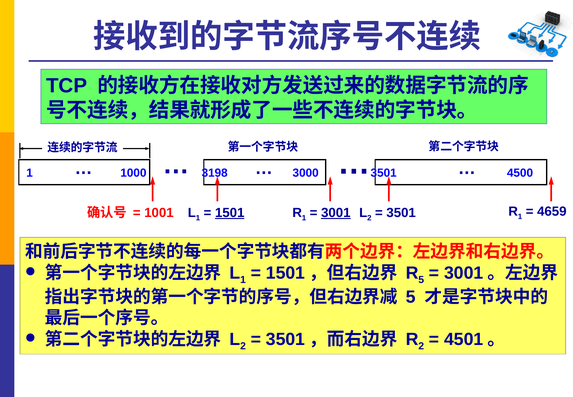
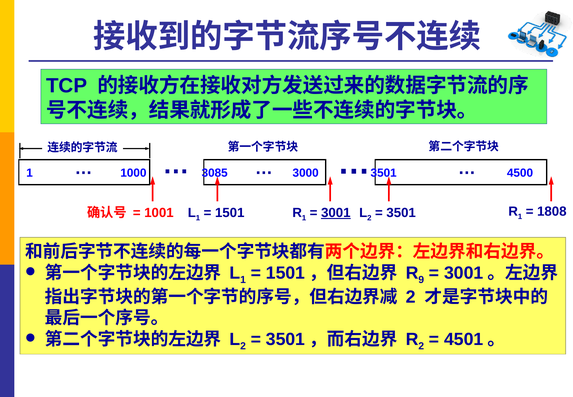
3198: 3198 -> 3085
4659: 4659 -> 1808
1501 underline: present -> none
5 at (421, 280): 5 -> 9
5 at (411, 297): 5 -> 2
